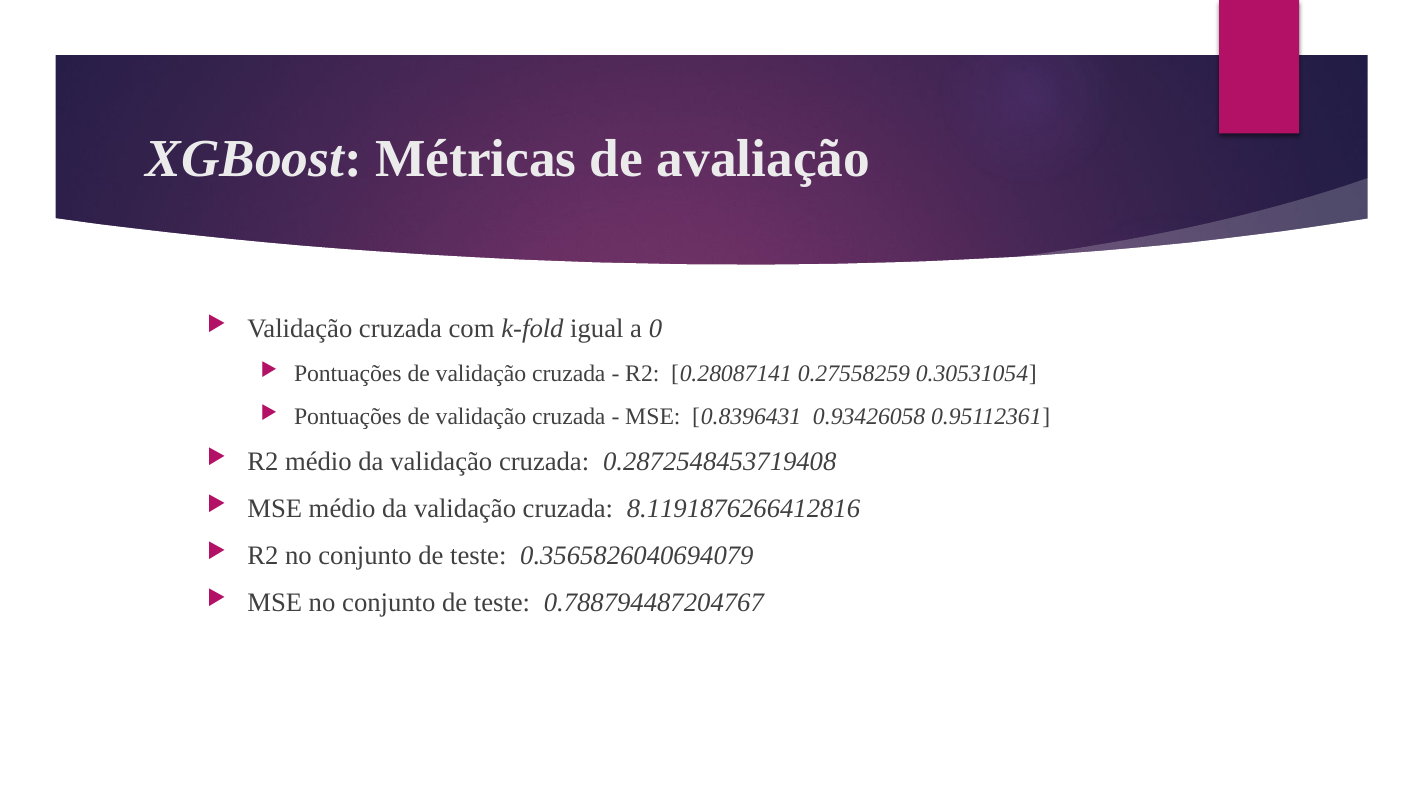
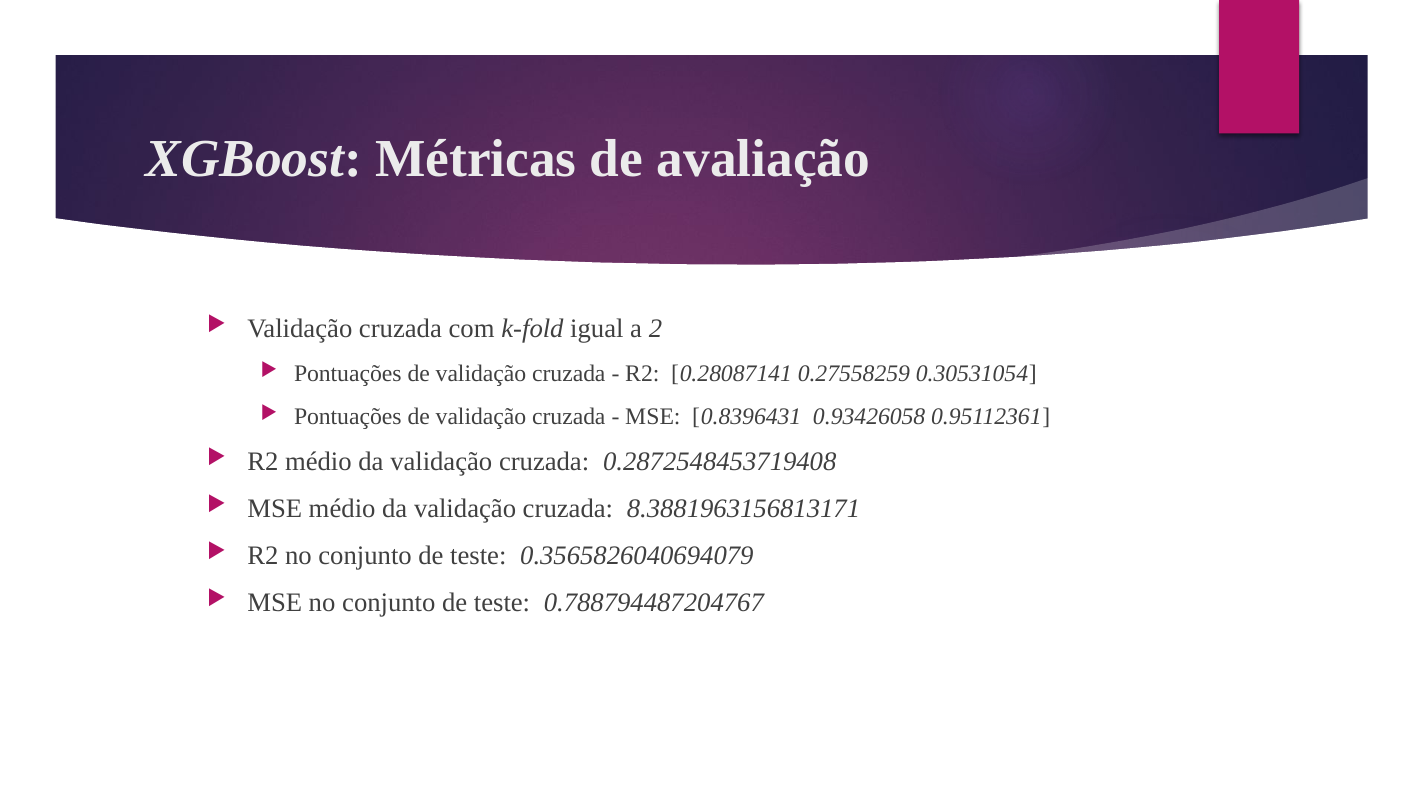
0: 0 -> 2
8.1191876266412816: 8.1191876266412816 -> 8.3881963156813171
